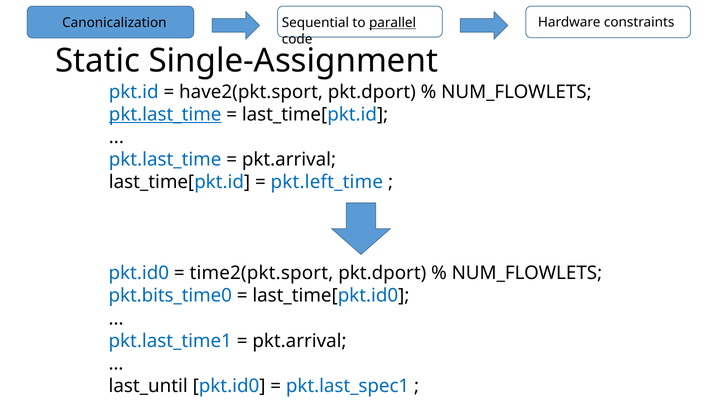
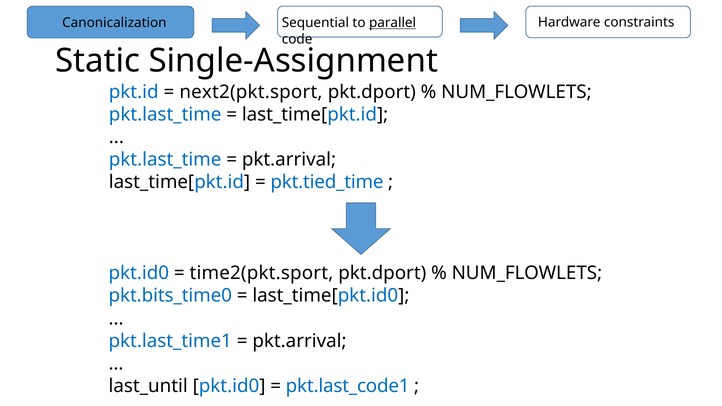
have2(pkt.sport: have2(pkt.sport -> next2(pkt.sport
pkt.last_time at (165, 115) underline: present -> none
pkt.left_time: pkt.left_time -> pkt.tied_time
pkt.last_spec1: pkt.last_spec1 -> pkt.last_code1
